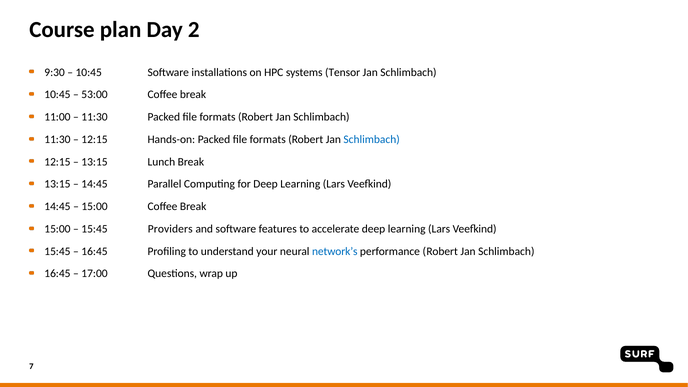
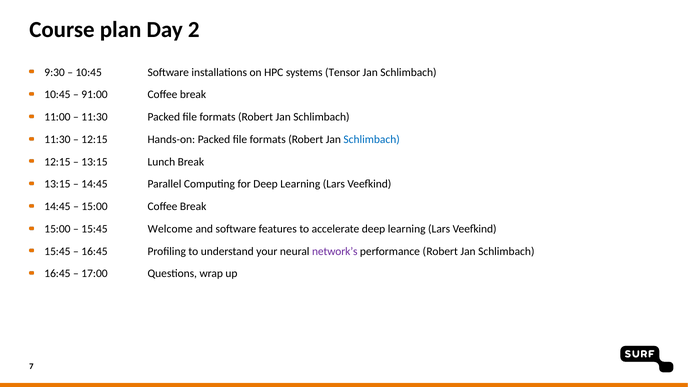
53:00: 53:00 -> 91:00
Providers: Providers -> Welcome
network’s colour: blue -> purple
